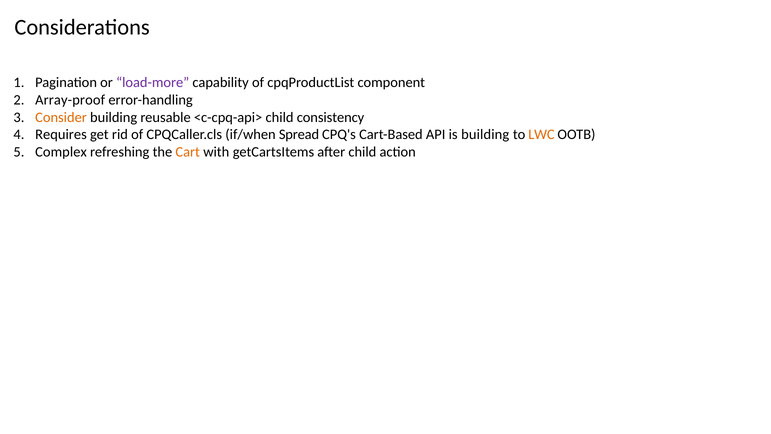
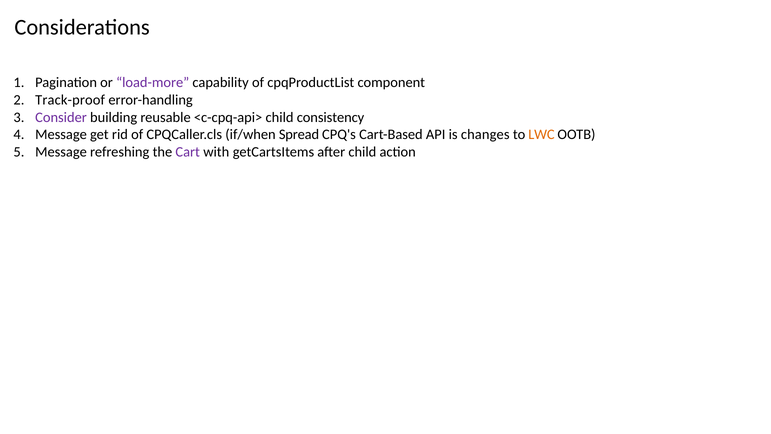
Array-proof: Array-proof -> Track-proof
Consider colour: orange -> purple
Requires at (61, 135): Requires -> Message
is building: building -> changes
Complex at (61, 152): Complex -> Message
Cart colour: orange -> purple
